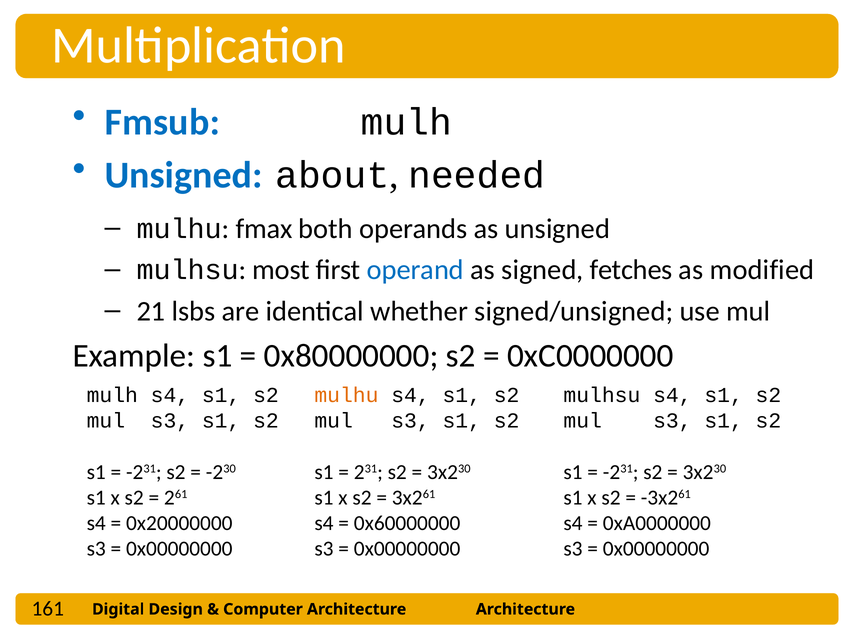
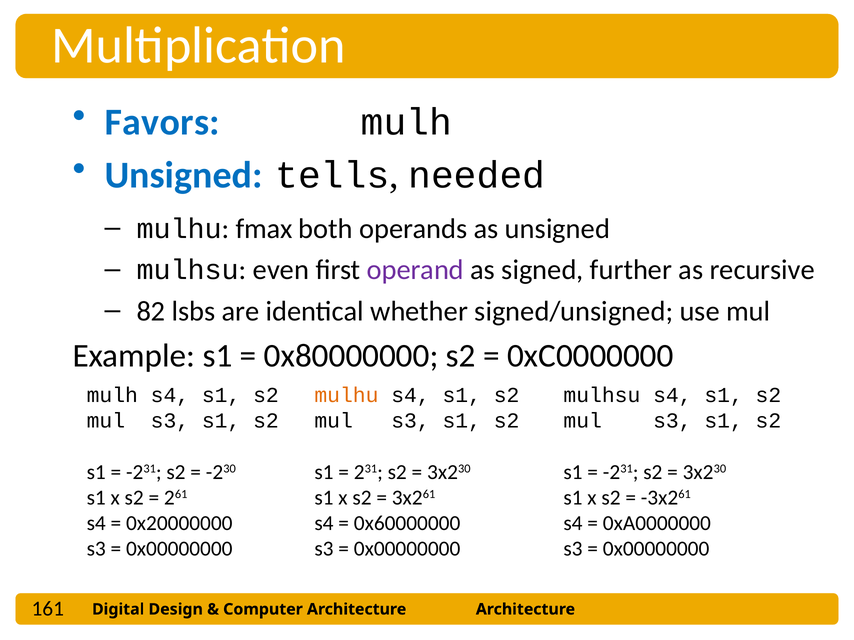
Fmsub: Fmsub -> Favors
about: about -> tells
most: most -> even
operand colour: blue -> purple
fetches: fetches -> further
modified: modified -> recursive
21: 21 -> 82
